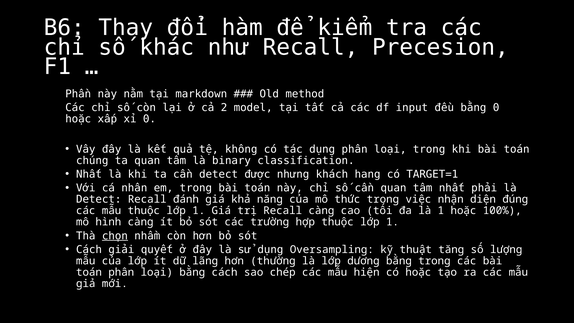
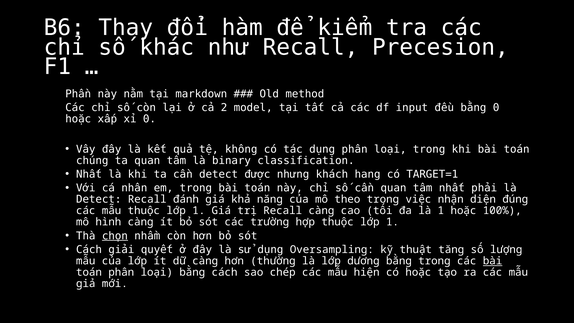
thức: thức -> theo
dữ lãng: lãng -> càng
bài at (493, 261) underline: none -> present
